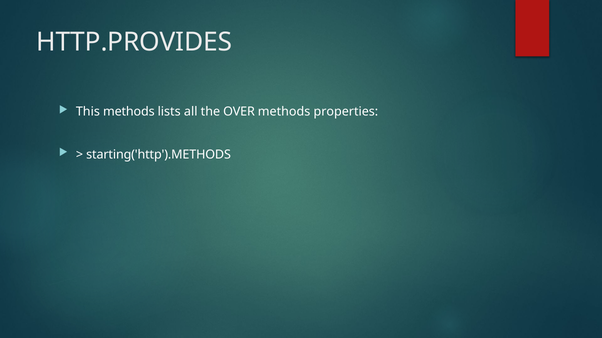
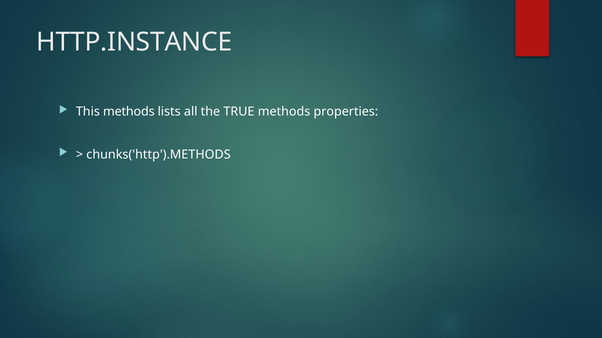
HTTP.PROVIDES: HTTP.PROVIDES -> HTTP.INSTANCE
OVER: OVER -> TRUE
starting('http').METHODS: starting('http').METHODS -> chunks('http').METHODS
